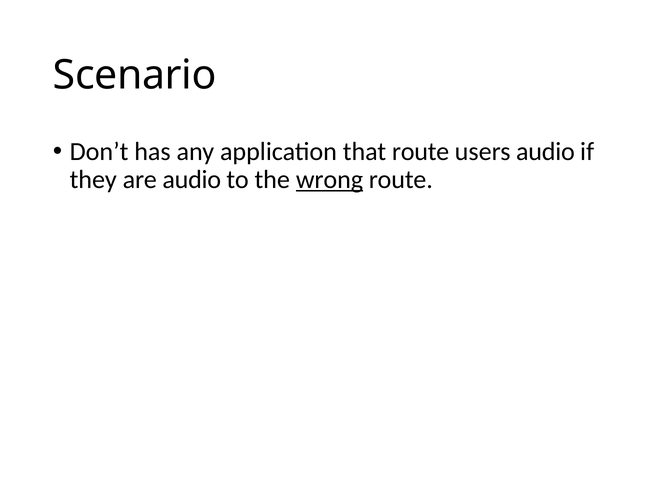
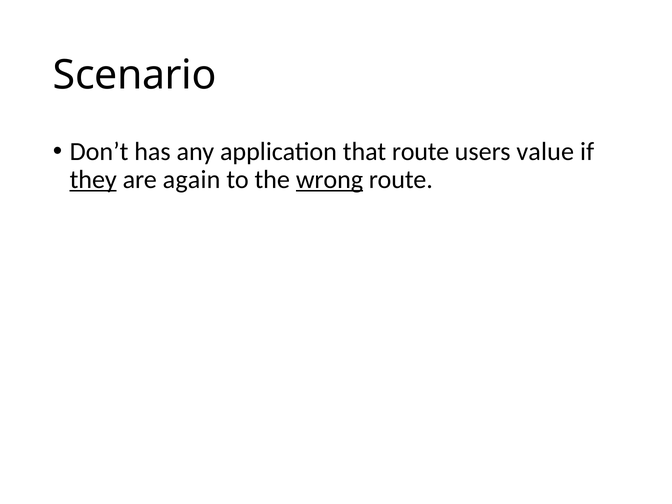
users audio: audio -> value
they underline: none -> present
are audio: audio -> again
